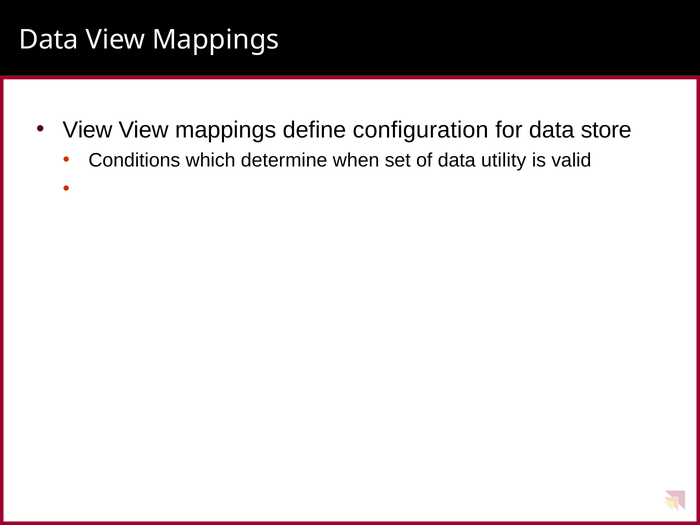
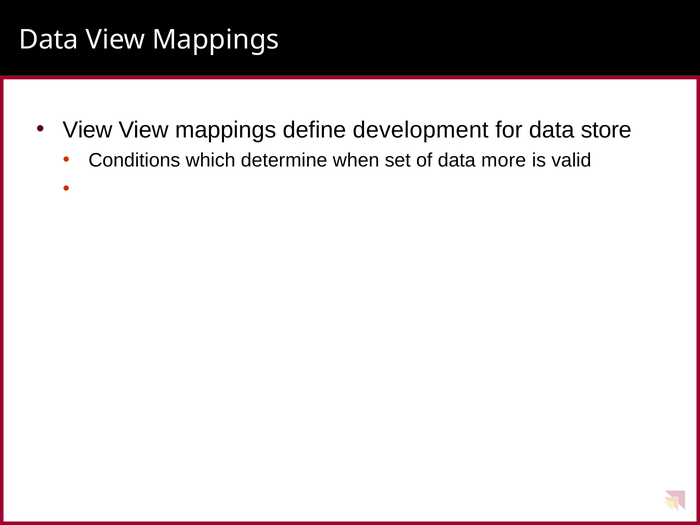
configuration: configuration -> development
utility: utility -> more
